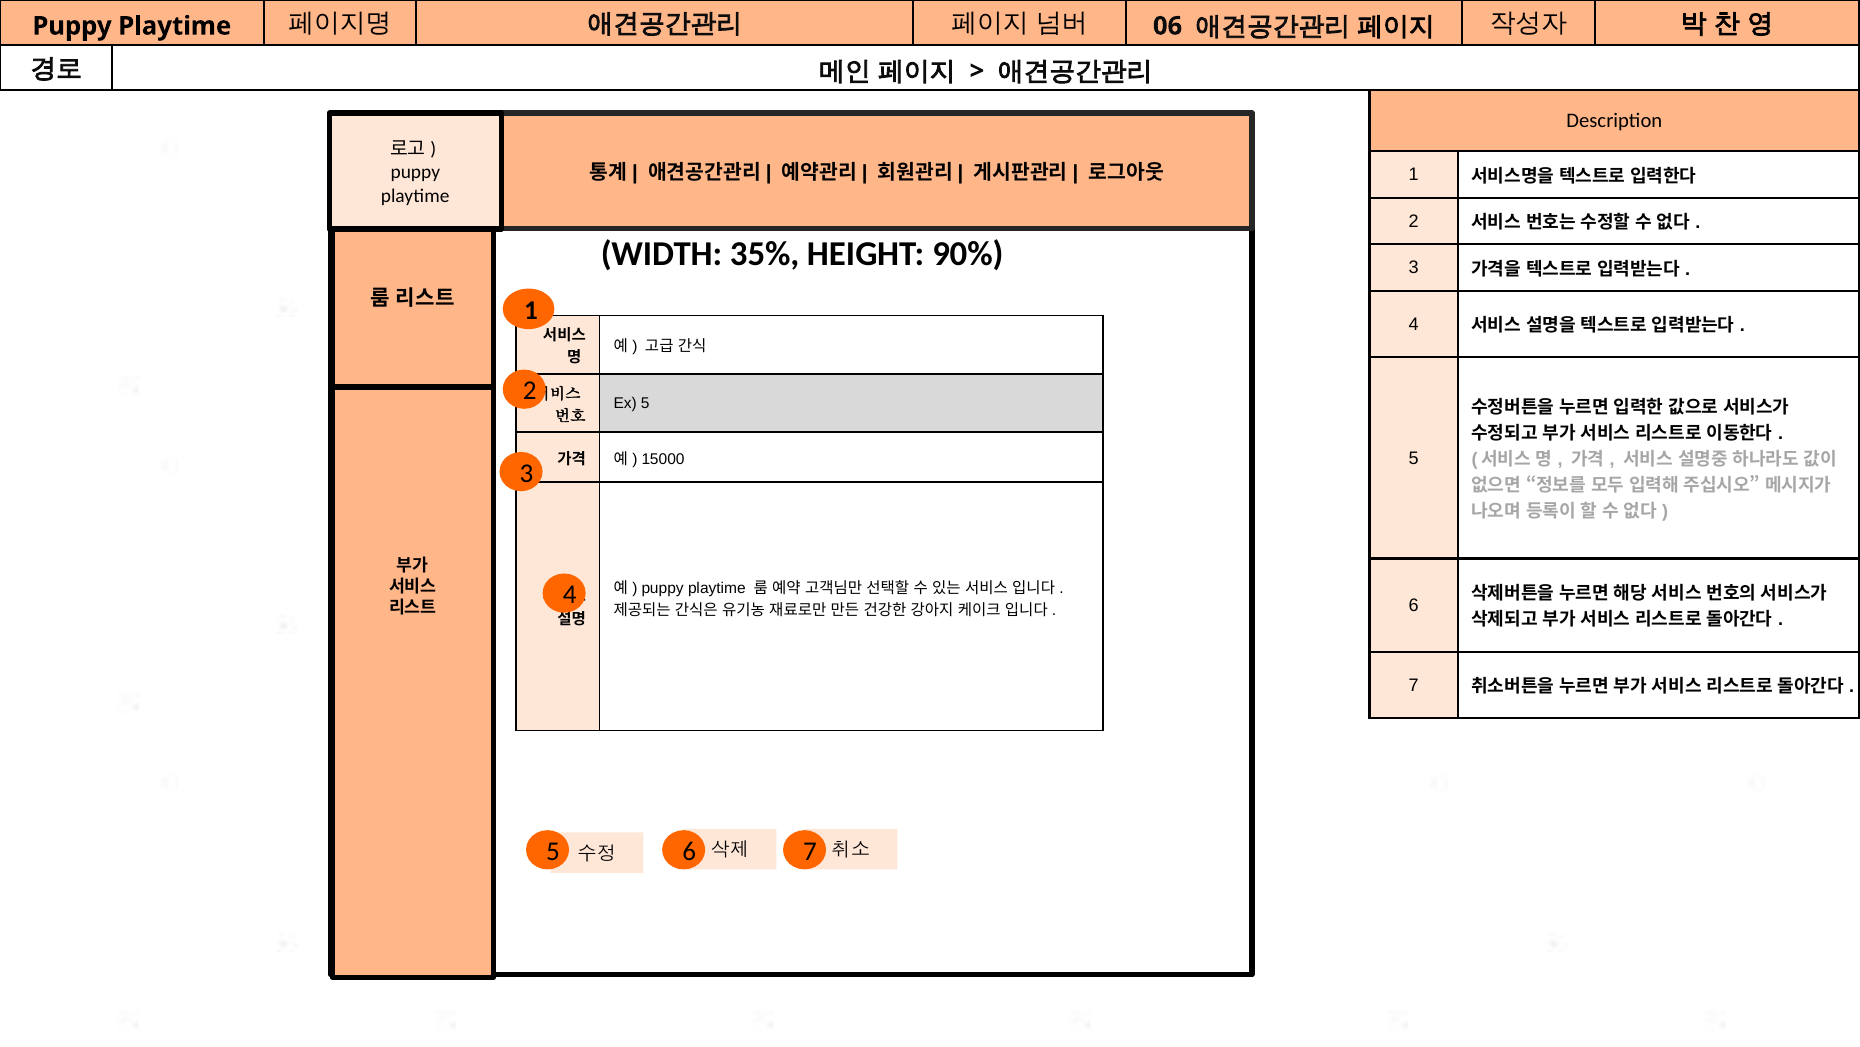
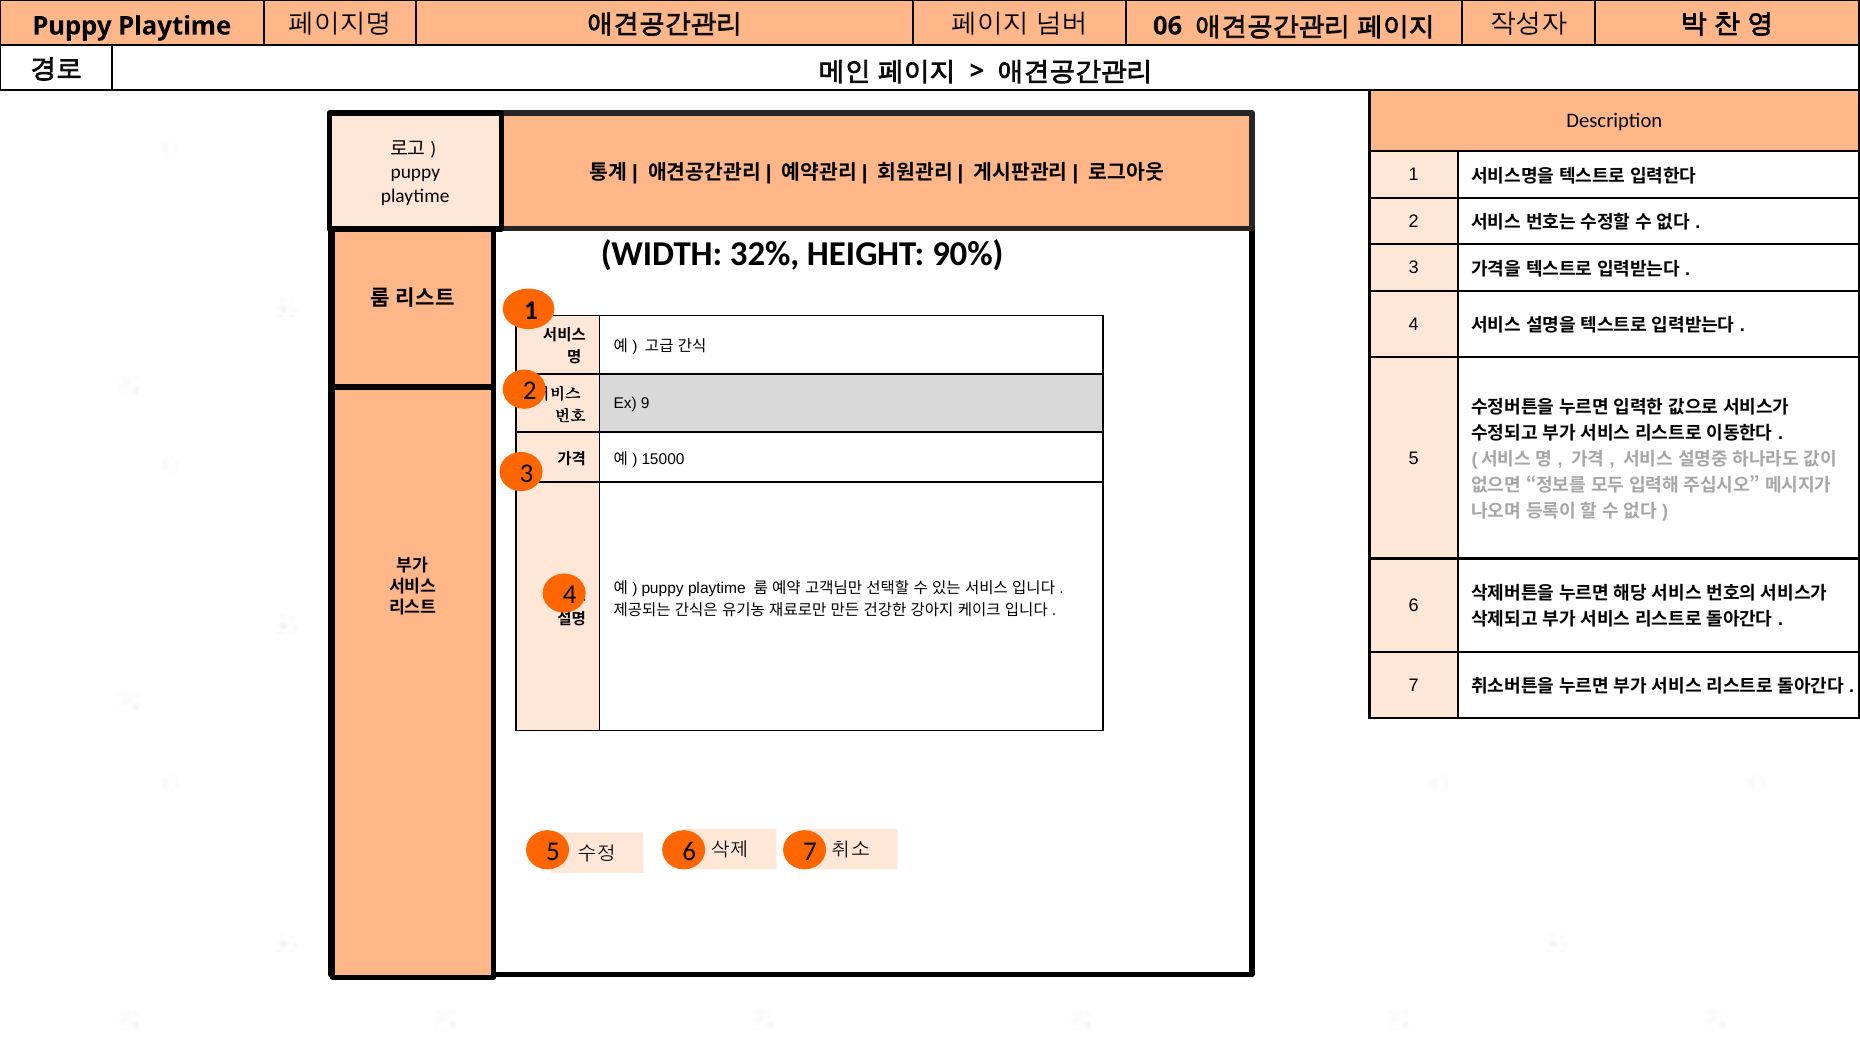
35%: 35% -> 32%
Ex 5: 5 -> 9
